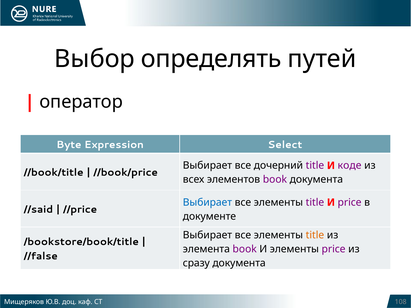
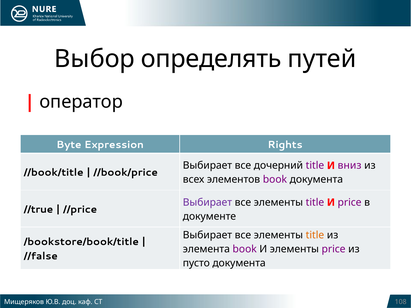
Select: Select -> Rights
коде: коде -> вниз
Выбирает at (207, 203) colour: blue -> purple
//said: //said -> //true
сразу: сразу -> пусто
